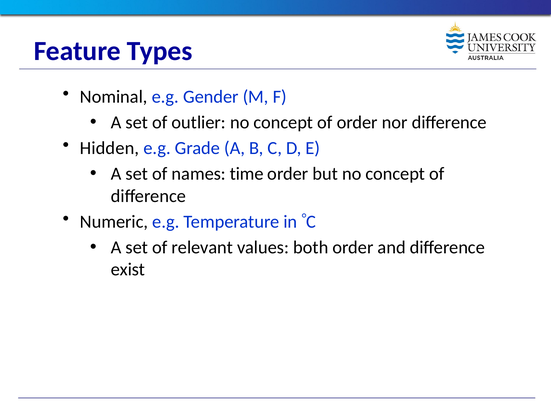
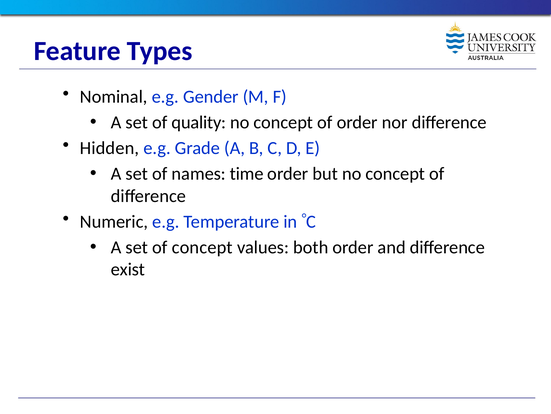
outlier: outlier -> quality
of relevant: relevant -> concept
